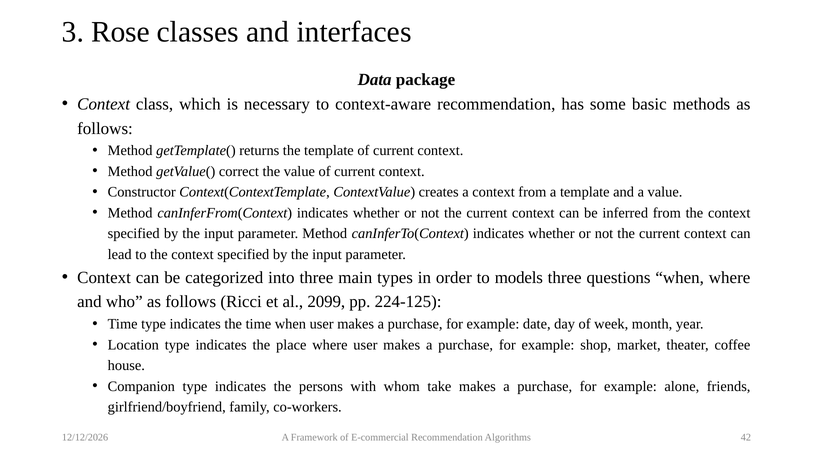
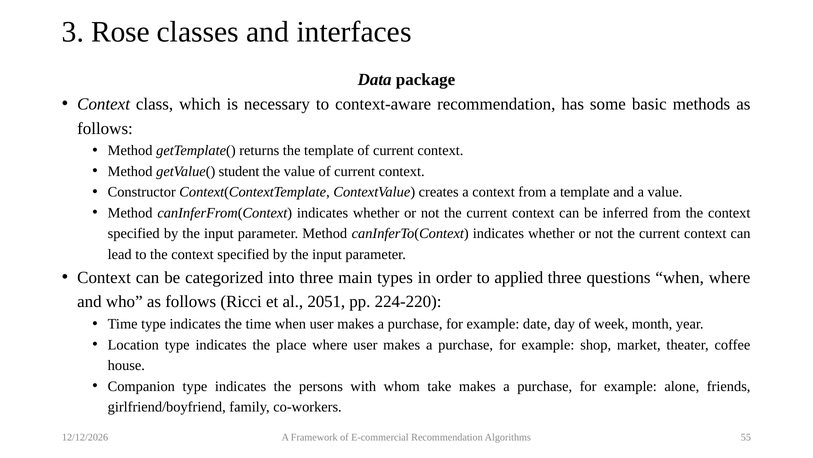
correct: correct -> student
models: models -> applied
2099: 2099 -> 2051
224-125: 224-125 -> 224-220
42: 42 -> 55
